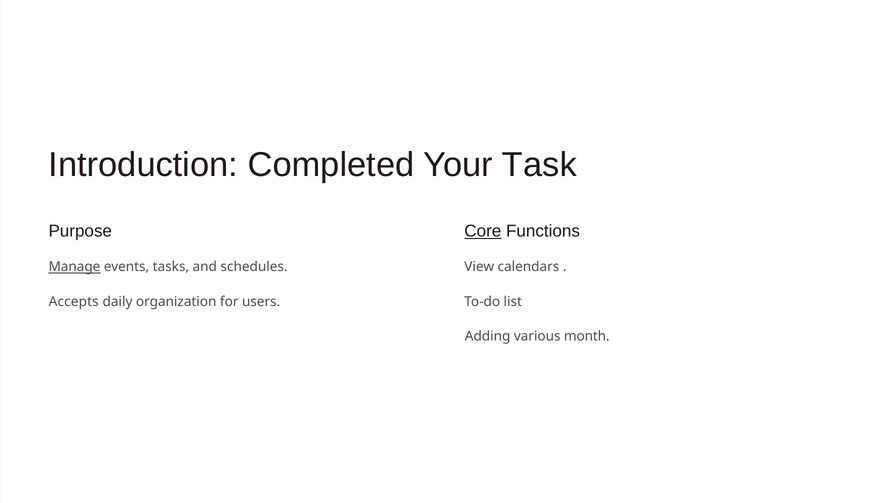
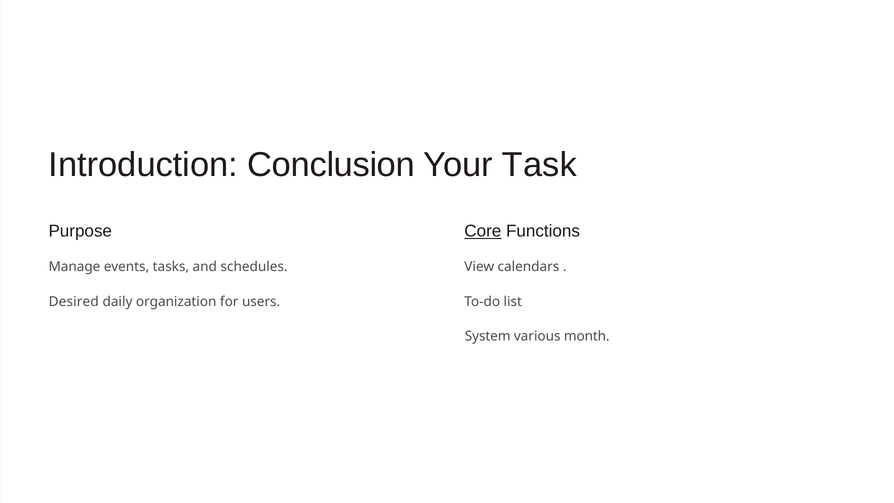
Completed: Completed -> Conclusion
Manage underline: present -> none
Accepts: Accepts -> Desired
Adding: Adding -> System
